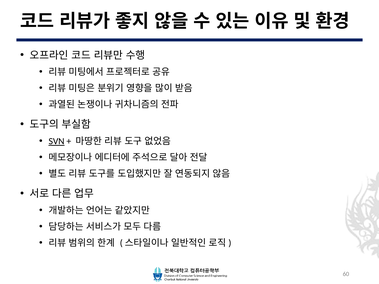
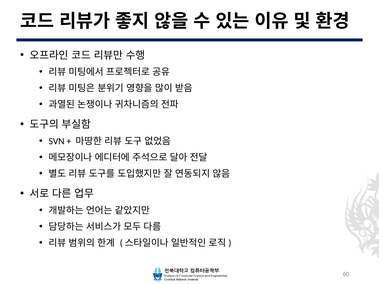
SVN underline: present -> none
